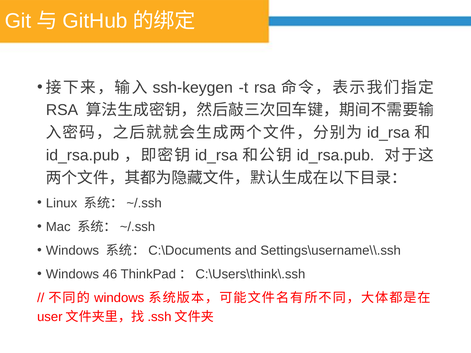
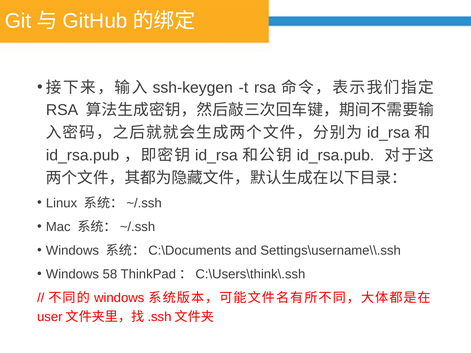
46: 46 -> 58
